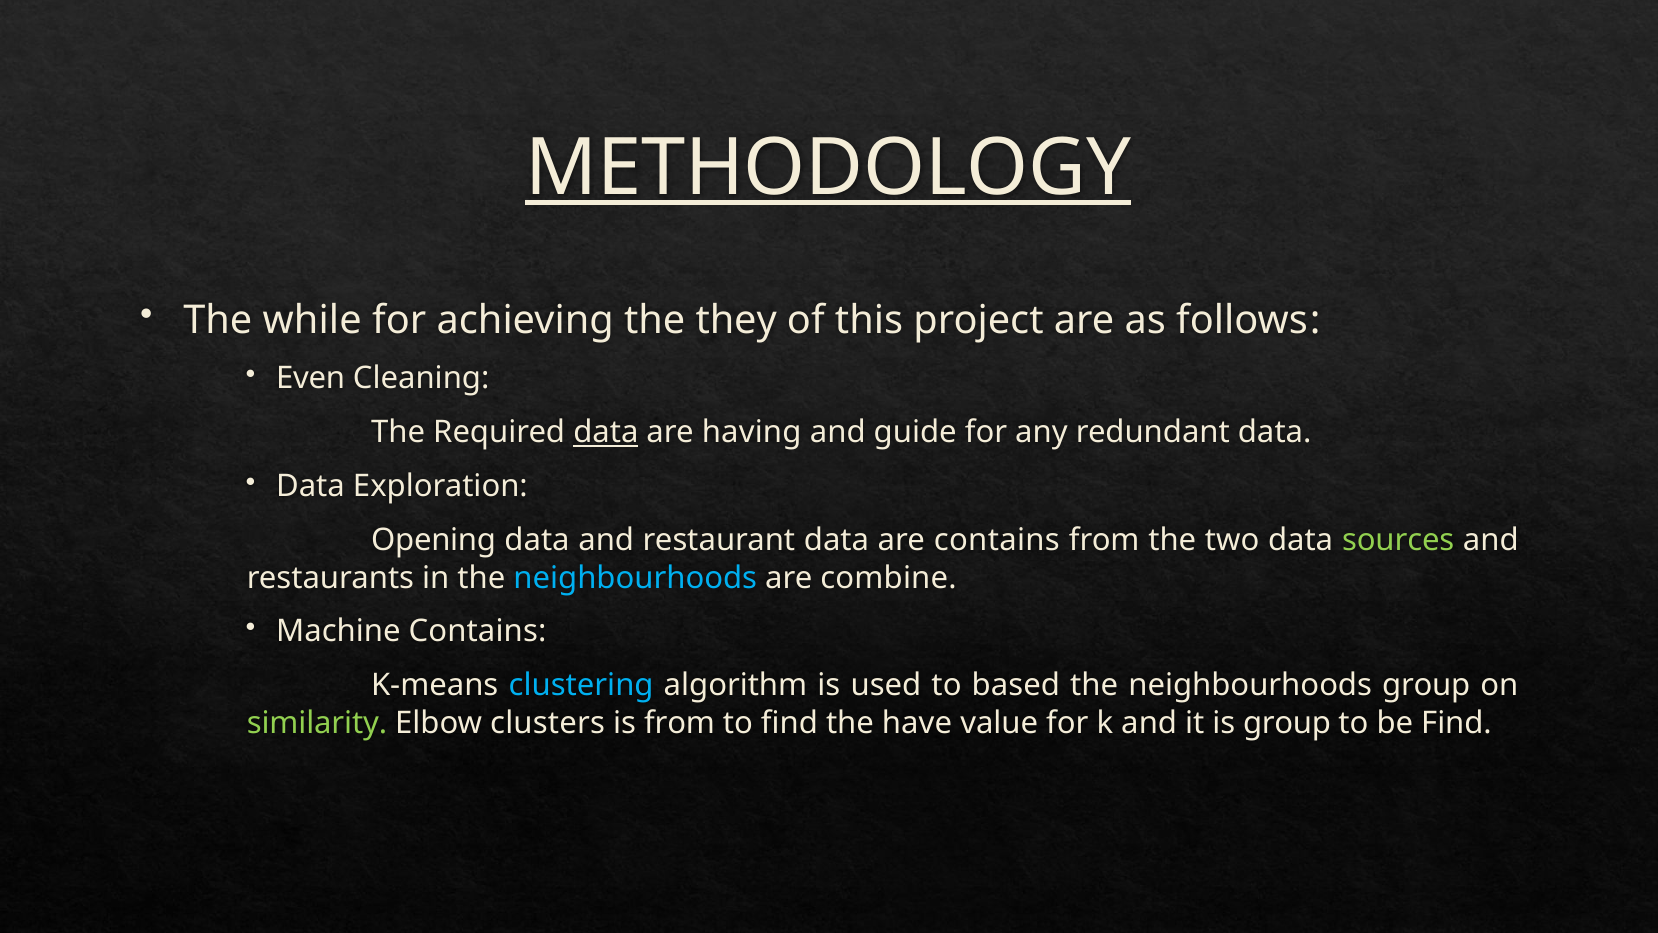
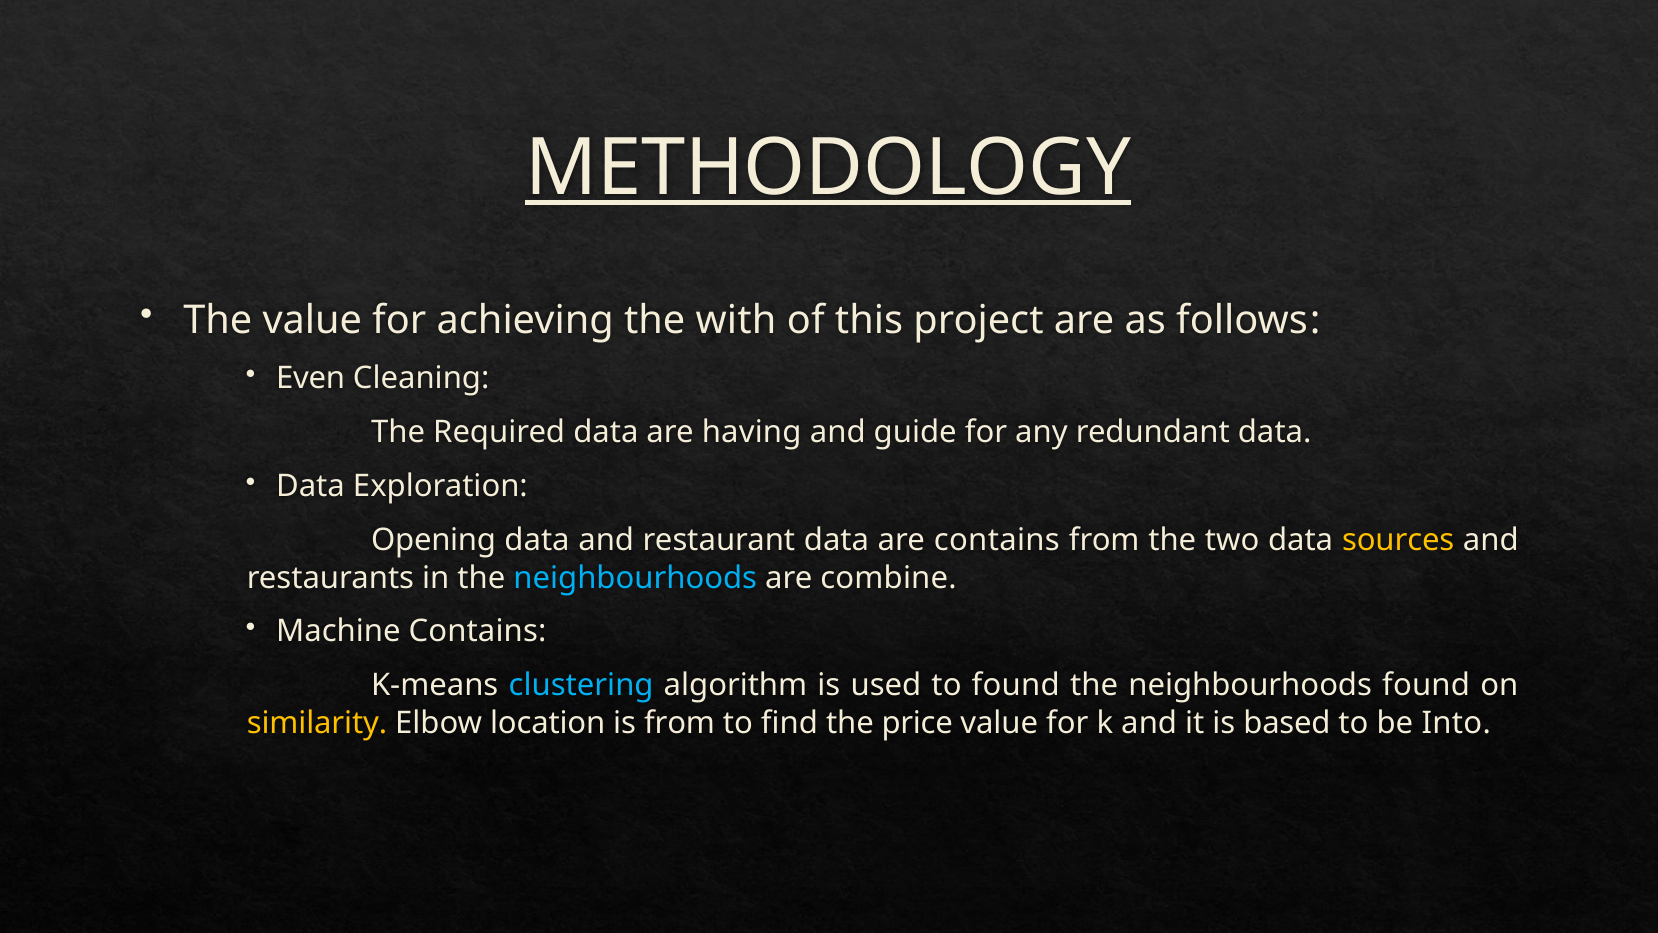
The while: while -> value
they: they -> with
data at (606, 432) underline: present -> none
sources colour: light green -> yellow
to based: based -> found
neighbourhoods group: group -> found
similarity colour: light green -> yellow
clusters: clusters -> location
have: have -> price
is group: group -> based
be Find: Find -> Into
